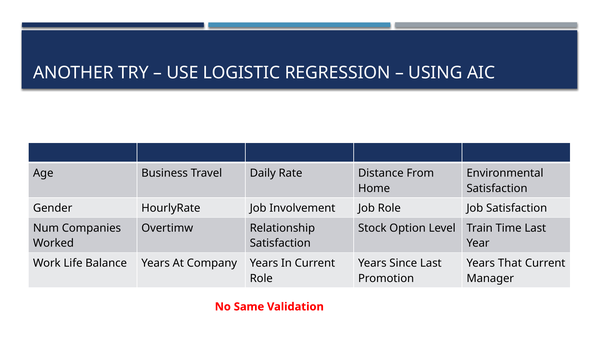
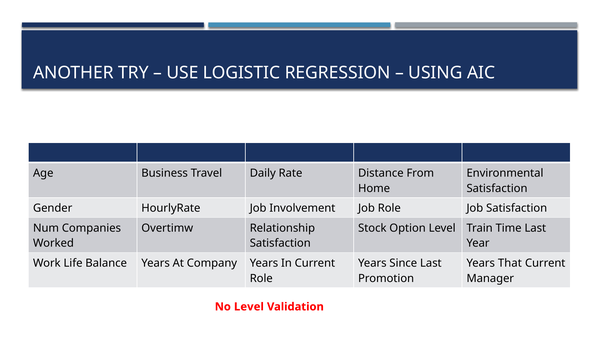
No Same: Same -> Level
